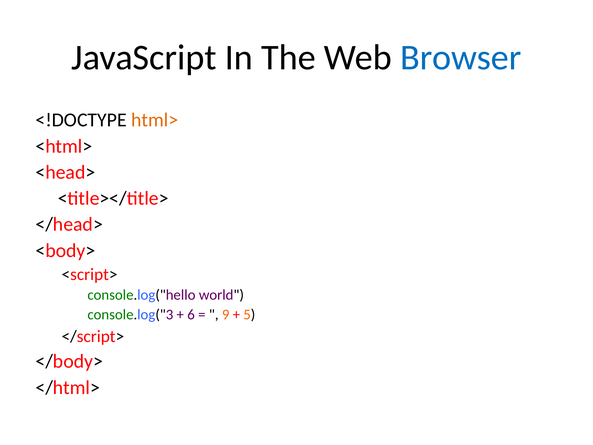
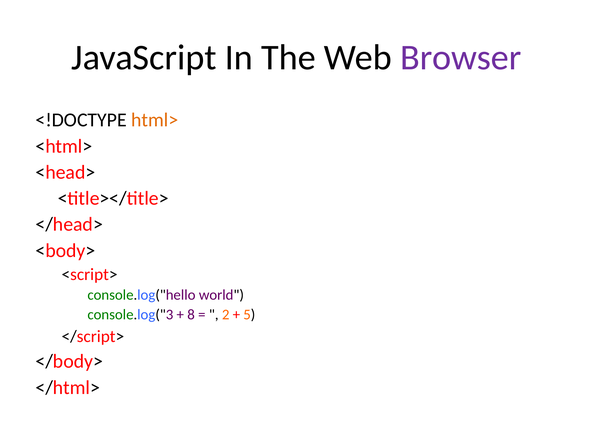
Browser colour: blue -> purple
6: 6 -> 8
9: 9 -> 2
